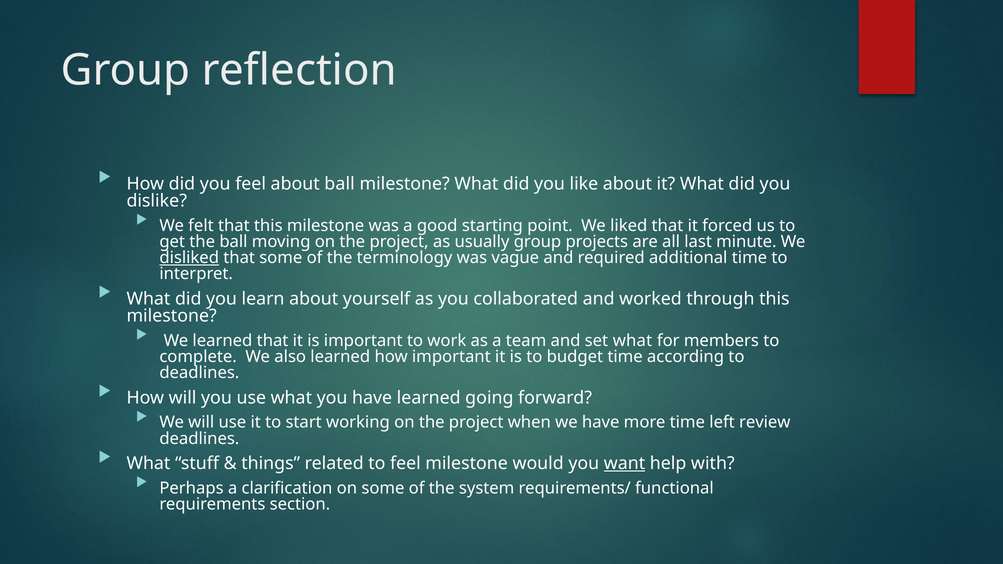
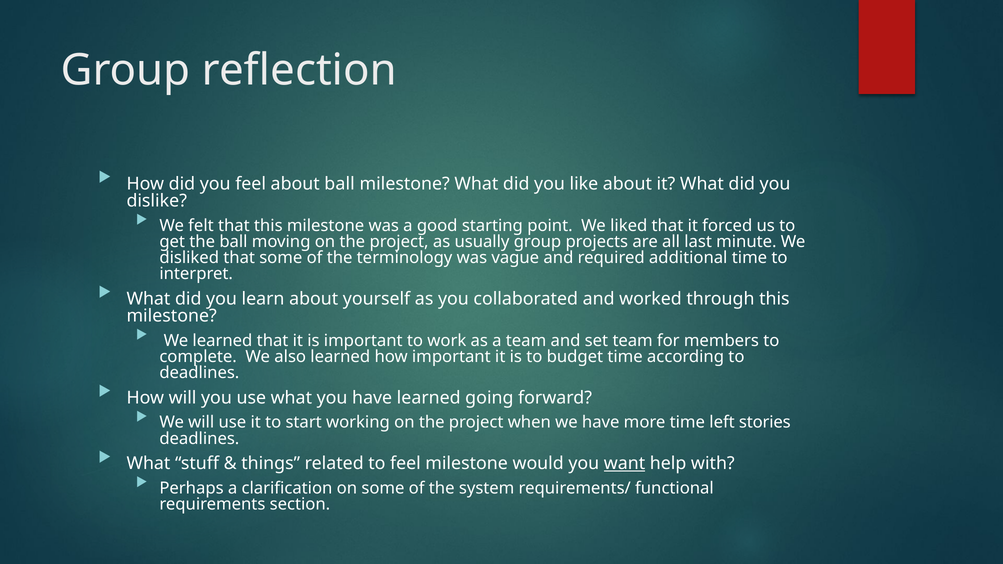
disliked underline: present -> none
set what: what -> team
review: review -> stories
